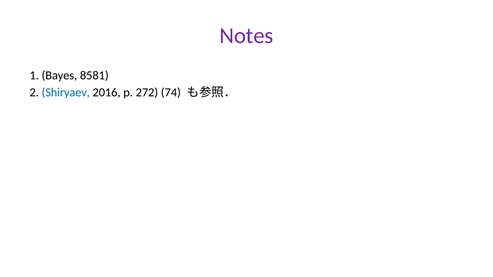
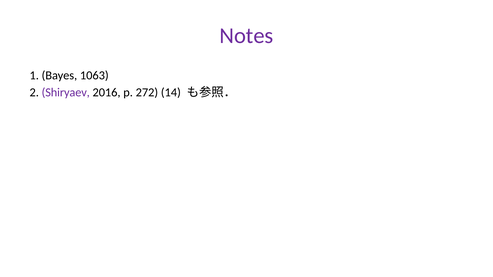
8581: 8581 -> 1063
Shiryaev colour: blue -> purple
74: 74 -> 14
